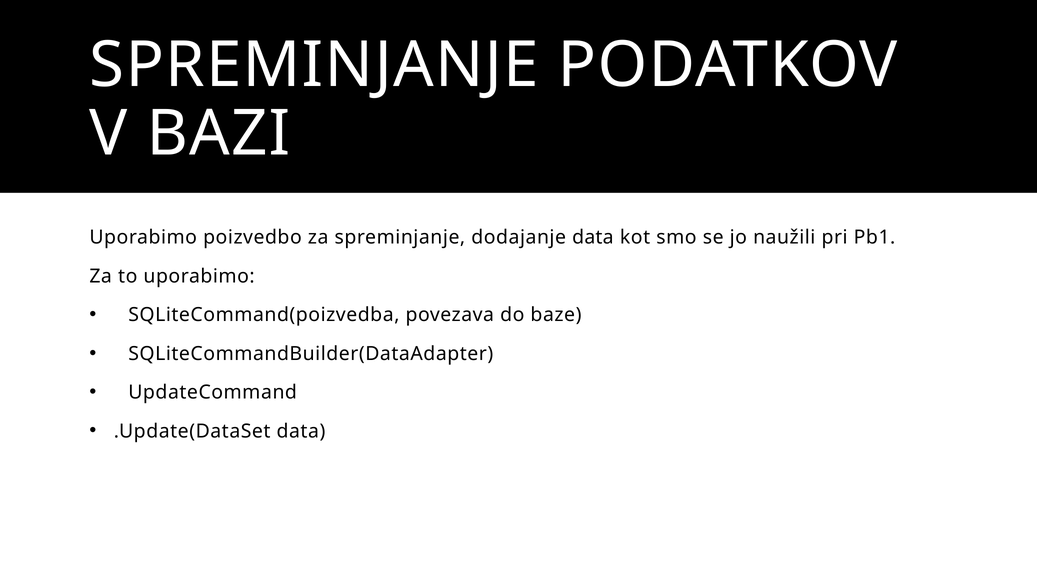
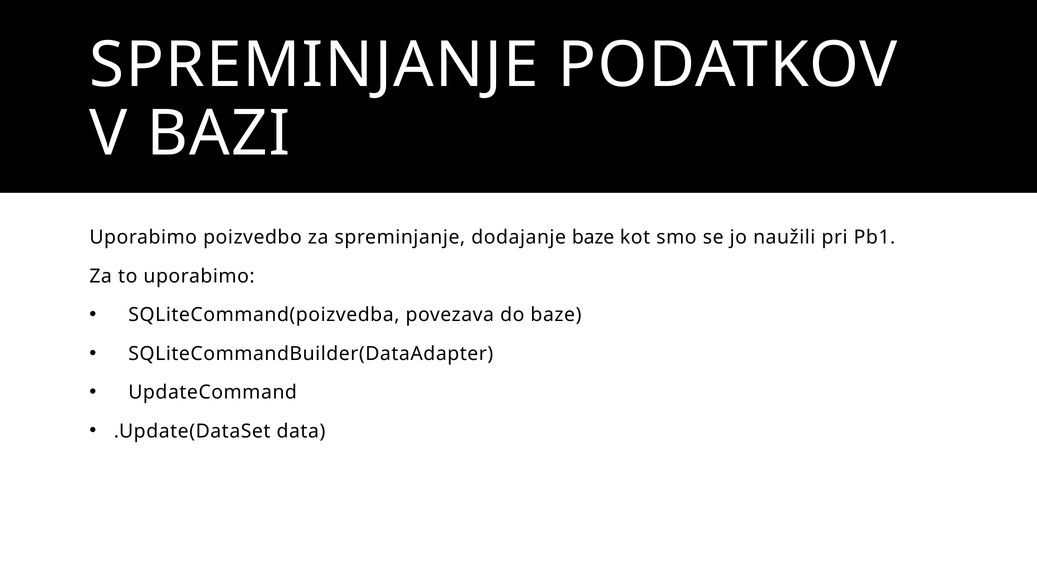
dodajanje data: data -> baze
